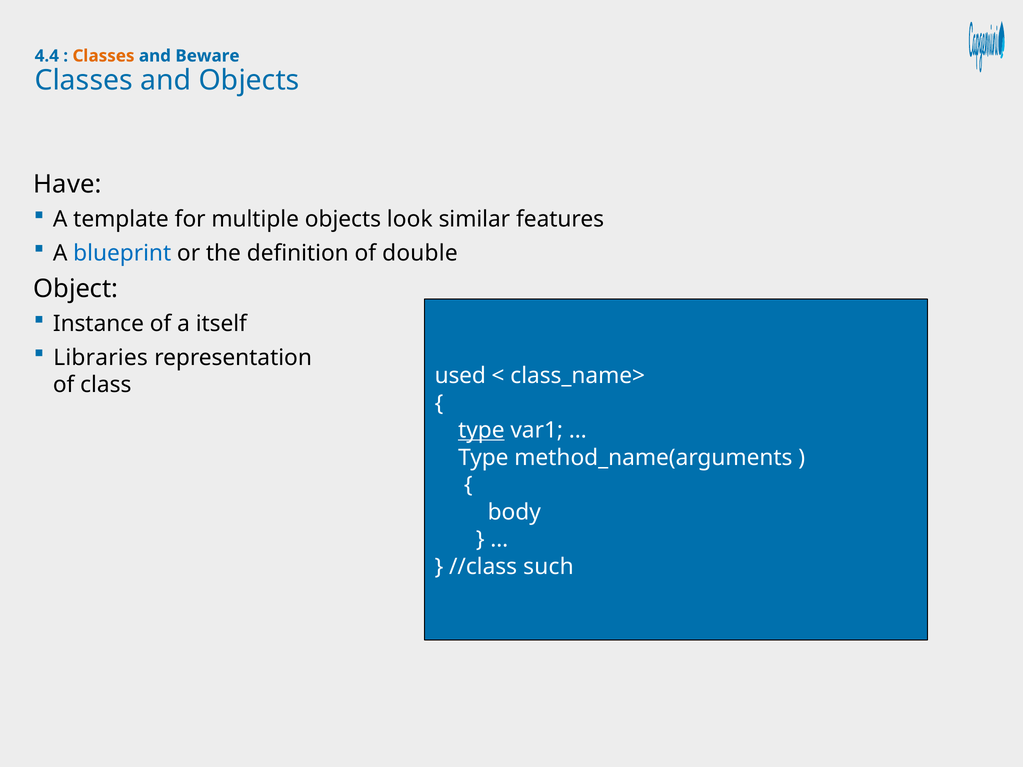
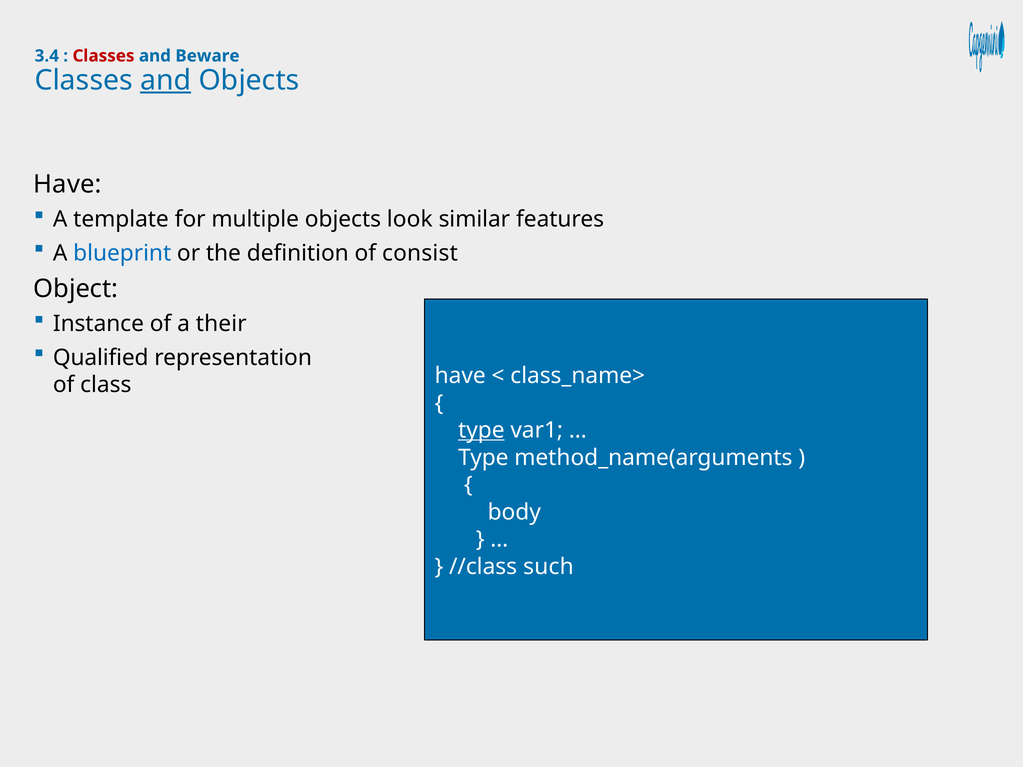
4.4: 4.4 -> 3.4
Classes at (103, 56) colour: orange -> red
and at (166, 80) underline: none -> present
double: double -> consist
itself: itself -> their
Libraries: Libraries -> Qualified
class used: used -> have
